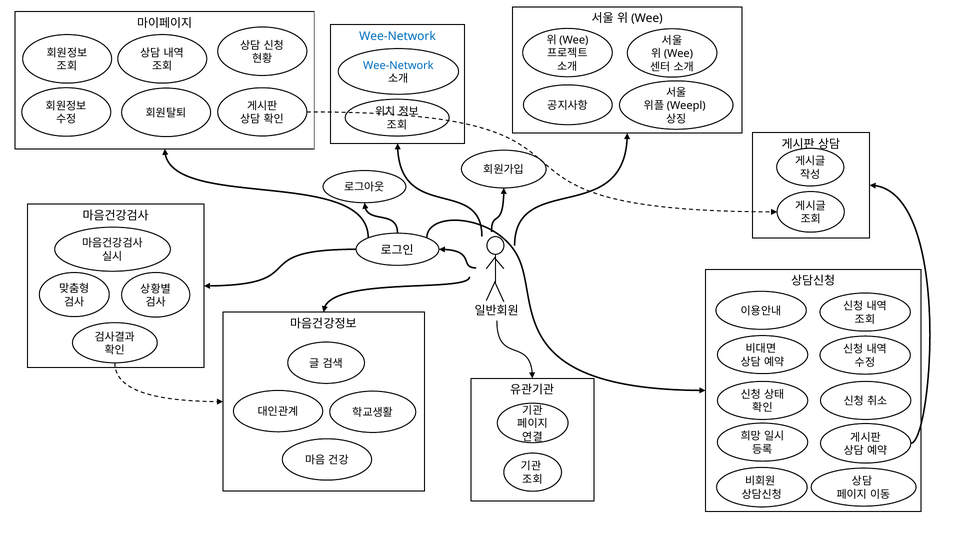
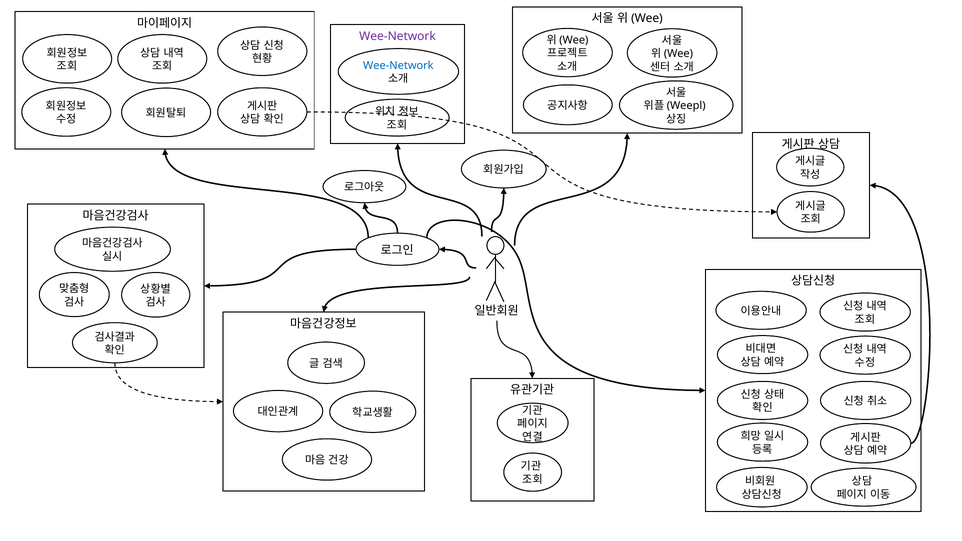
Wee-Network at (398, 36) colour: blue -> purple
